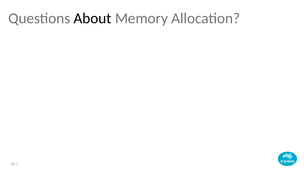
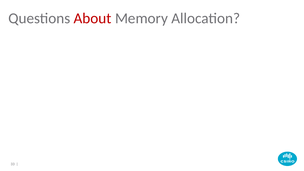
About colour: black -> red
